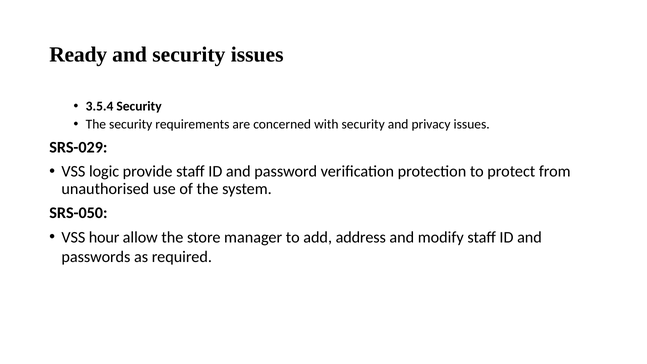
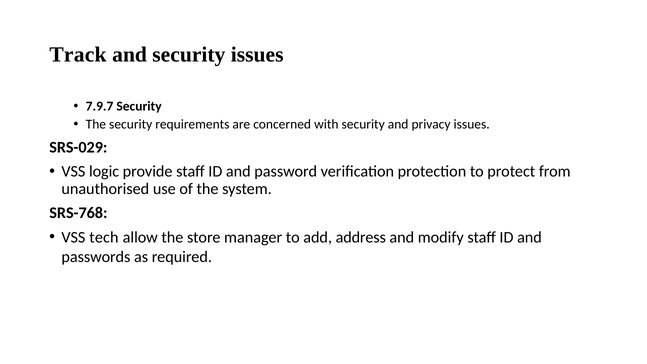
Ready: Ready -> Track
3.5.4: 3.5.4 -> 7.9.7
SRS-050: SRS-050 -> SRS-768
hour: hour -> tech
